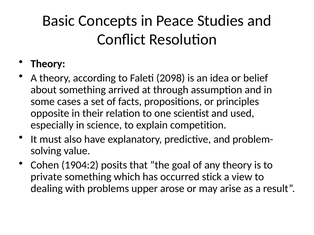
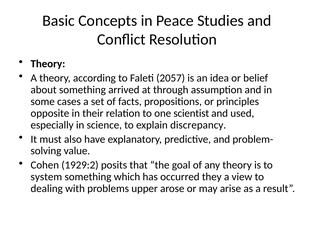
2098: 2098 -> 2057
competition: competition -> discrepancy
1904:2: 1904:2 -> 1929:2
private: private -> system
stick: stick -> they
